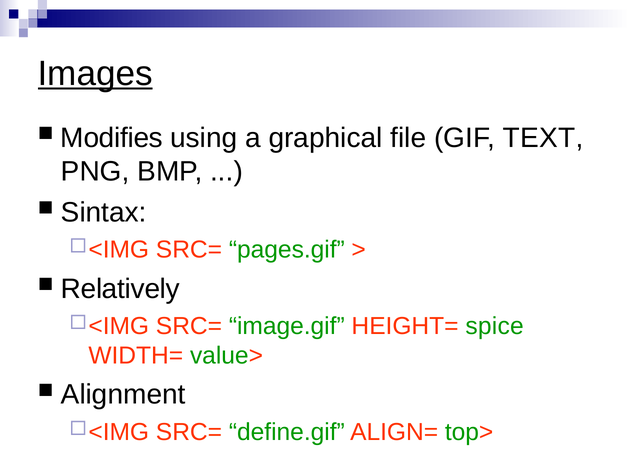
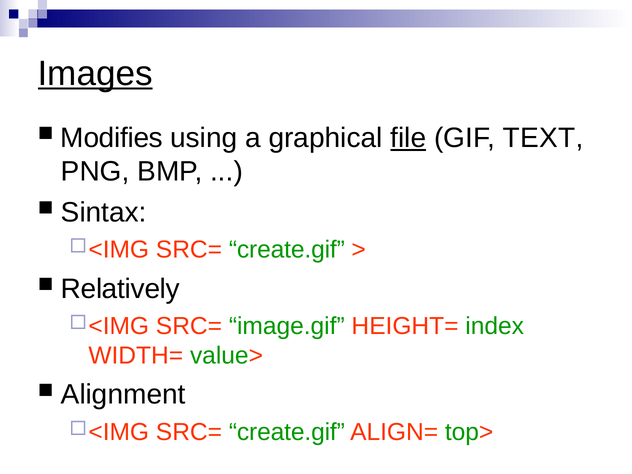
file underline: none -> present
pages.gif at (287, 250): pages.gif -> create.gif
spice: spice -> index
define.gif at (287, 432): define.gif -> create.gif
